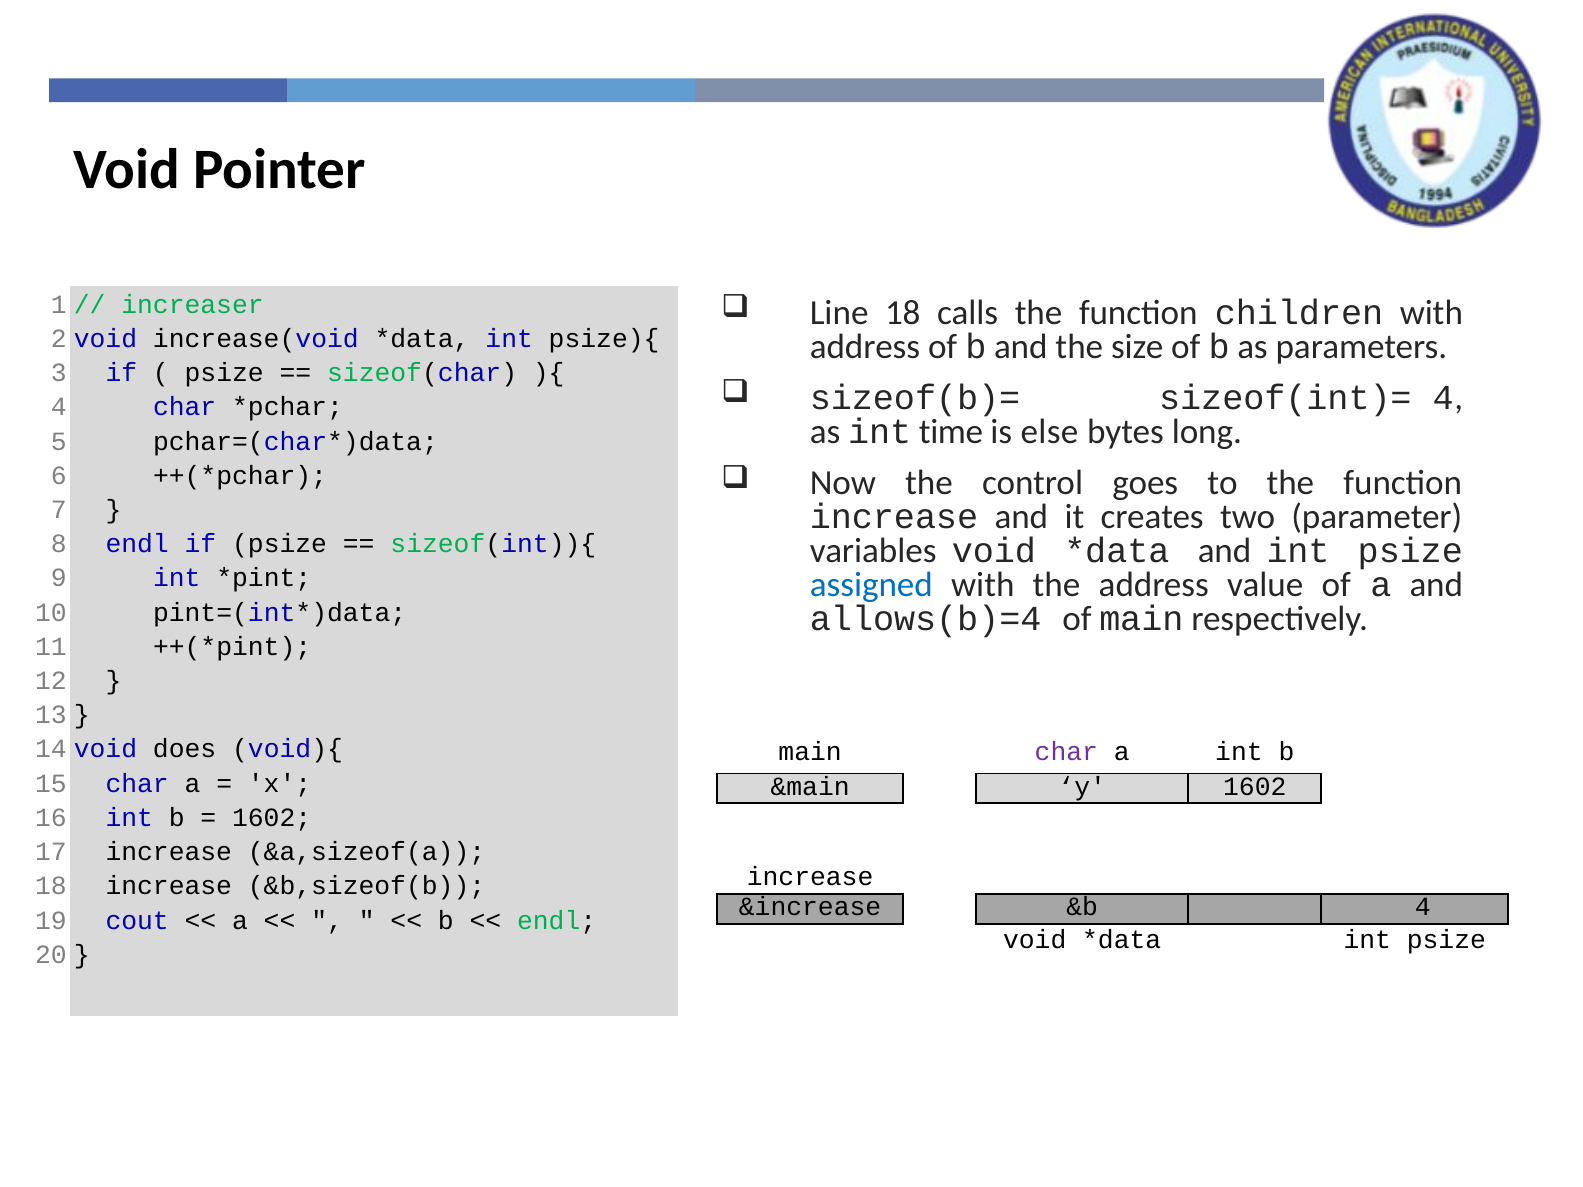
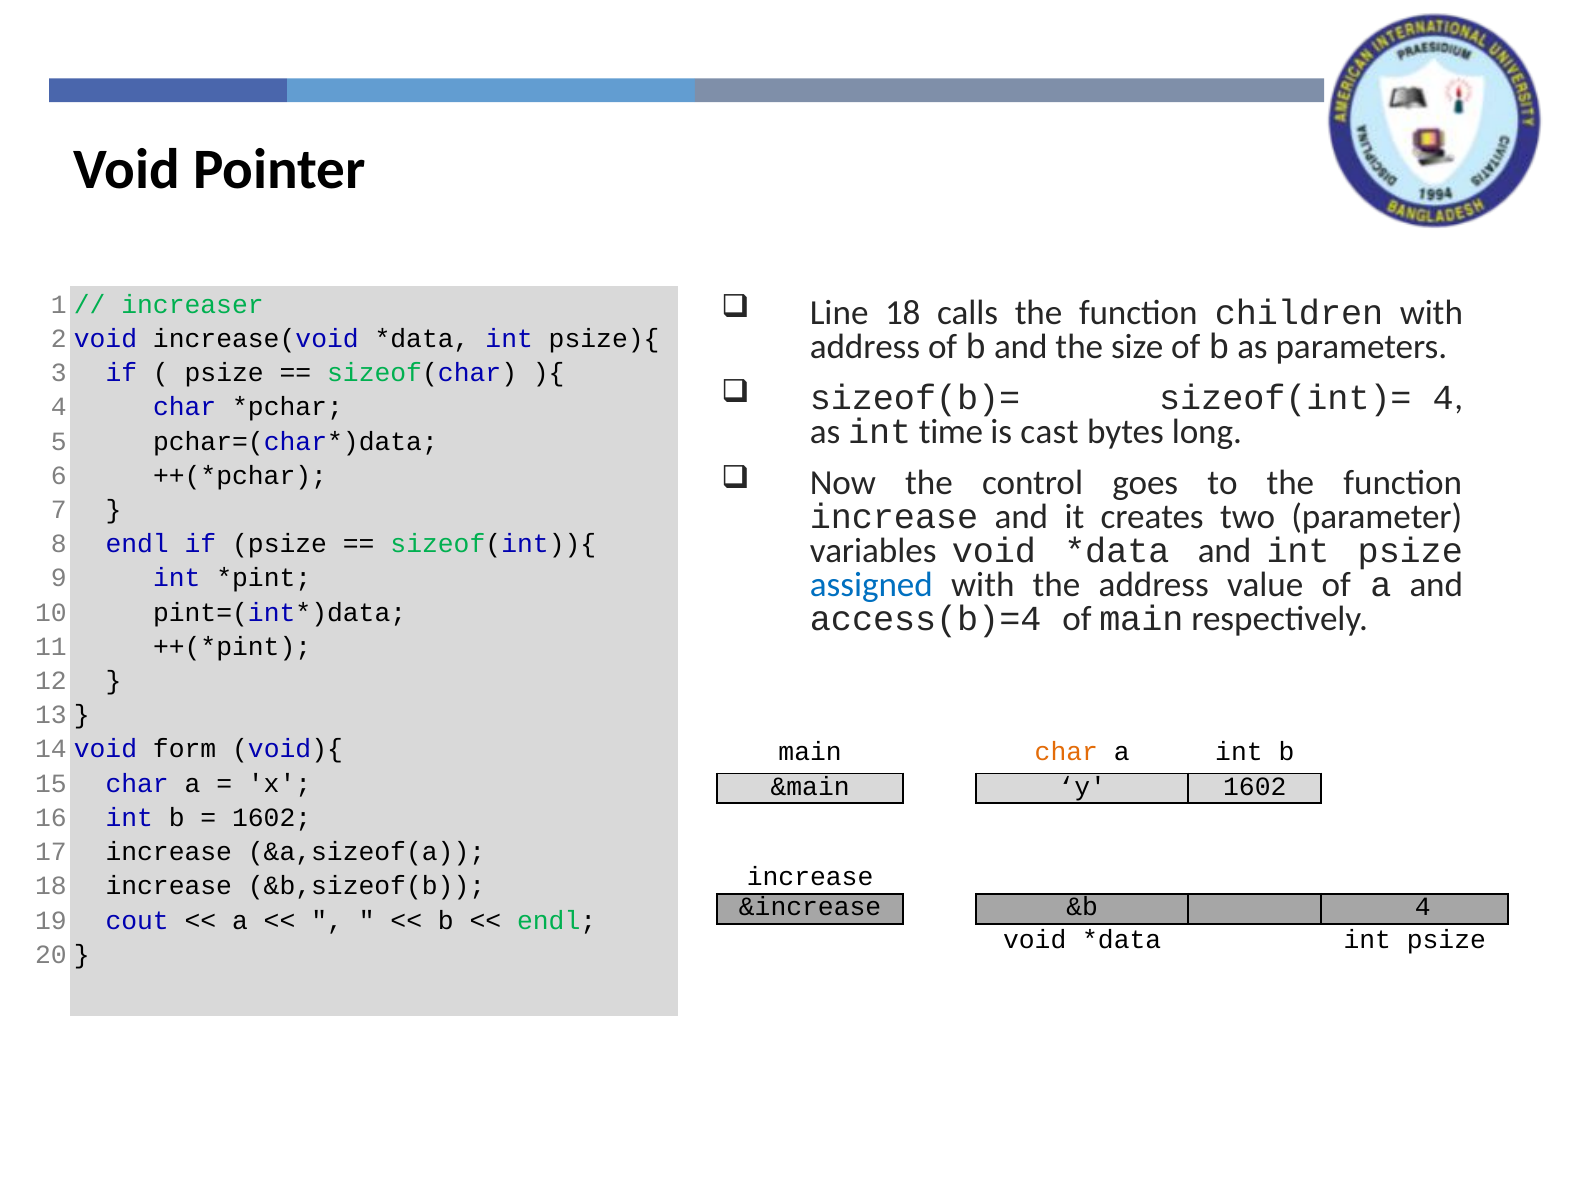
else: else -> cast
allows(b)=4: allows(b)=4 -> access(b)=4
does: does -> form
char at (1066, 752) colour: purple -> orange
